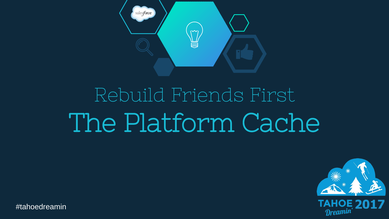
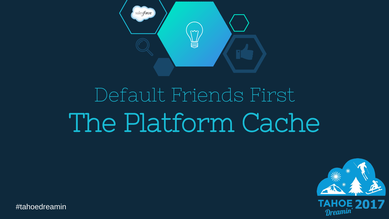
Rebuild: Rebuild -> Default
